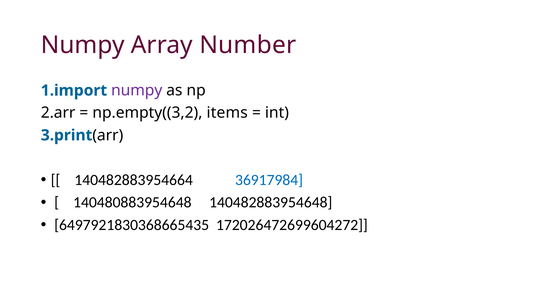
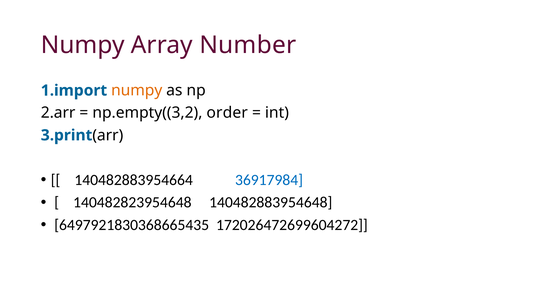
numpy at (137, 90) colour: purple -> orange
items: items -> order
140480883954648: 140480883954648 -> 140482823954648
